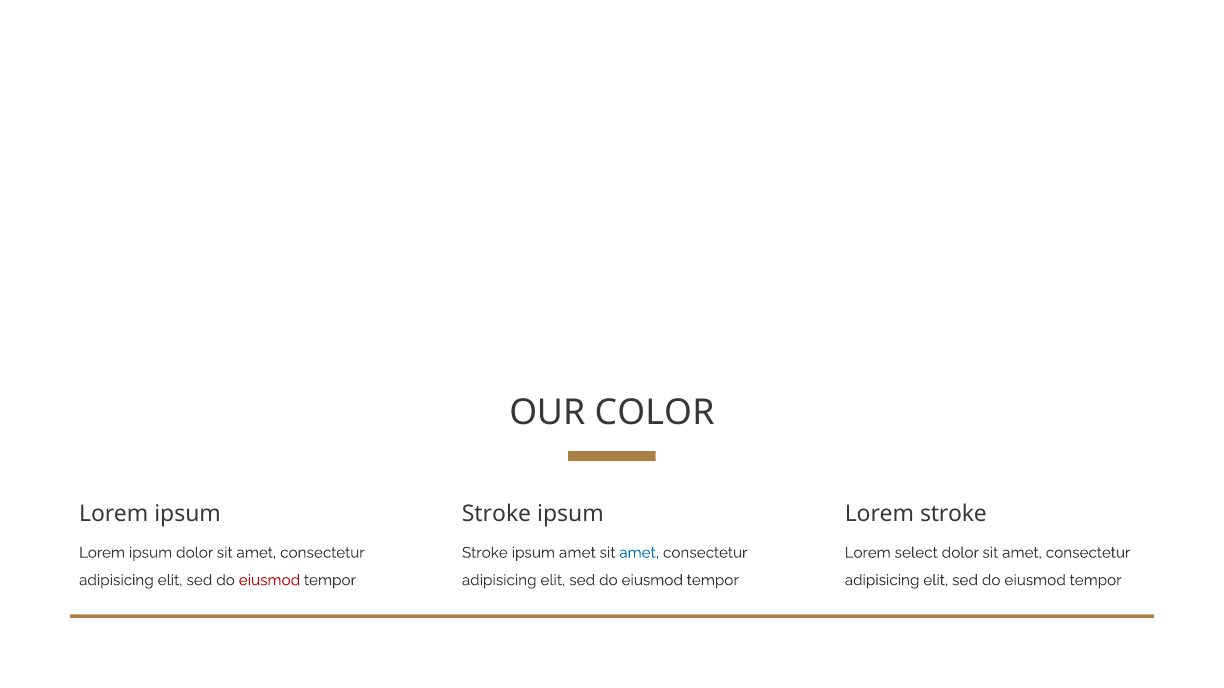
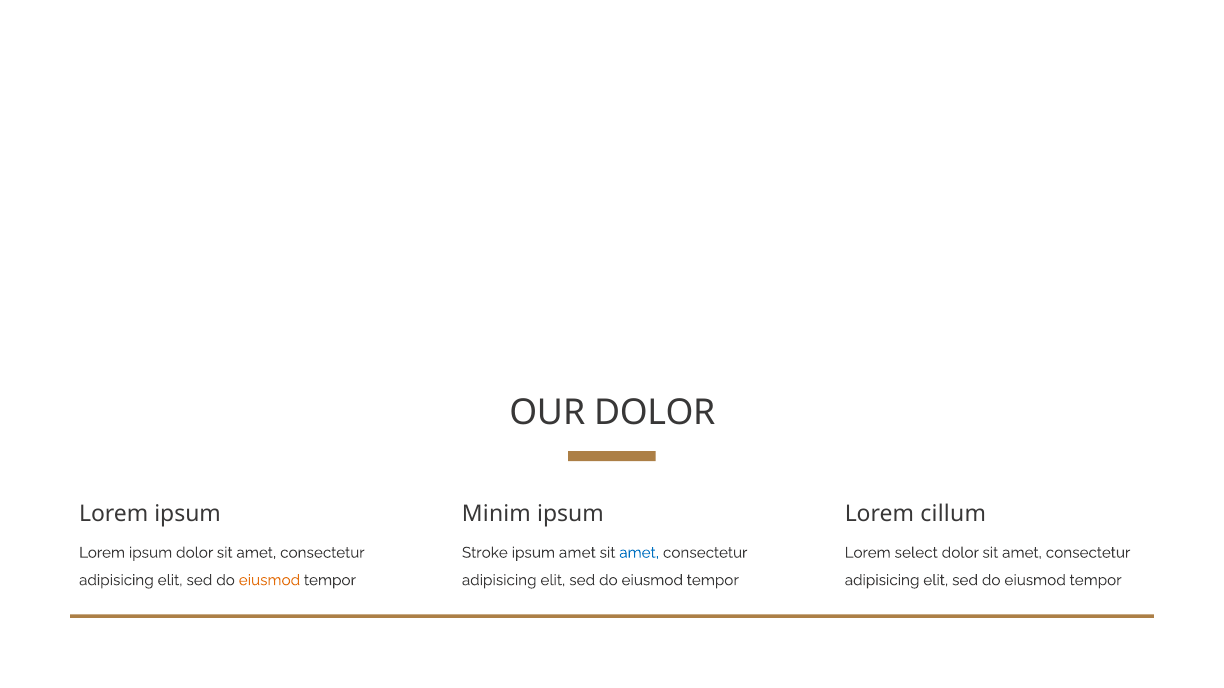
OUR COLOR: COLOR -> DOLOR
Stroke at (497, 514): Stroke -> Minim
Lorem stroke: stroke -> cillum
eiusmod at (269, 581) colour: red -> orange
